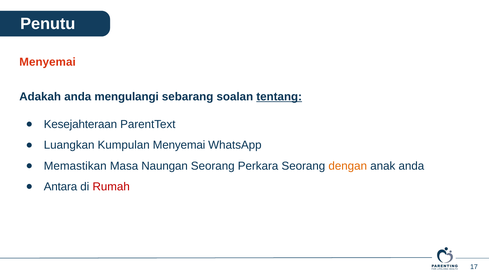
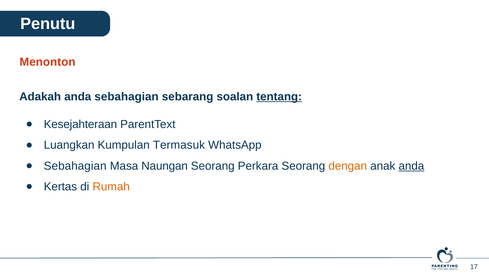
Menyemai at (48, 62): Menyemai -> Menonton
anda mengulangi: mengulangi -> sebahagian
Kumpulan Menyemai: Menyemai -> Termasuk
Memastikan at (75, 166): Memastikan -> Sebahagian
anda at (411, 166) underline: none -> present
Antara: Antara -> Kertas
Rumah colour: red -> orange
